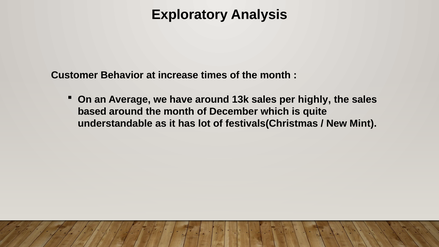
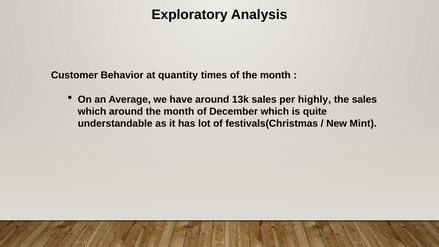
increase: increase -> quantity
based at (92, 112): based -> which
